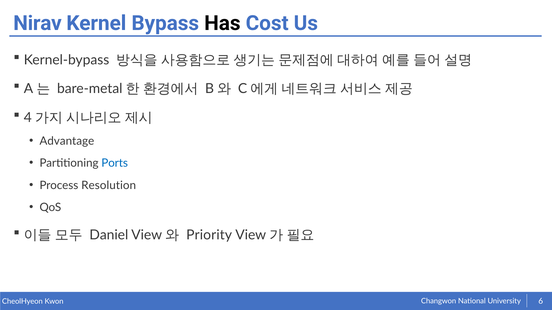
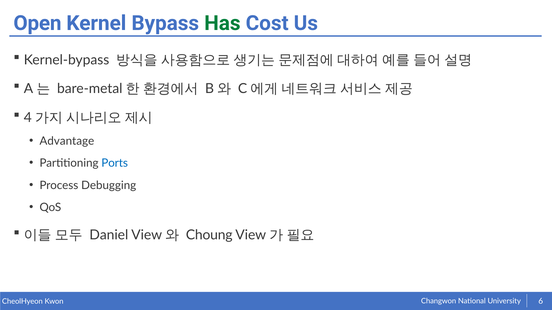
Nirav: Nirav -> Open
Has colour: black -> green
Resolution: Resolution -> Debugging
Priority: Priority -> Choung
